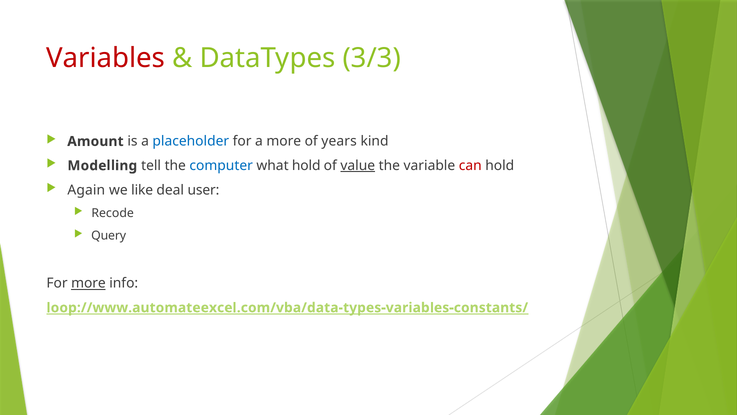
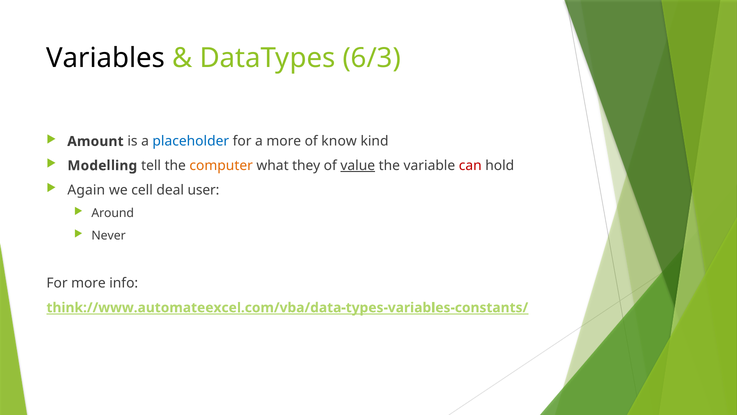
Variables colour: red -> black
3/3: 3/3 -> 6/3
years: years -> know
computer colour: blue -> orange
what hold: hold -> they
like: like -> cell
Recode: Recode -> Around
Query: Query -> Never
more at (88, 283) underline: present -> none
loop://www.automateexcel.com/vba/data-types-variables-constants/: loop://www.automateexcel.com/vba/data-types-variables-constants/ -> think://www.automateexcel.com/vba/data-types-variables-constants/
